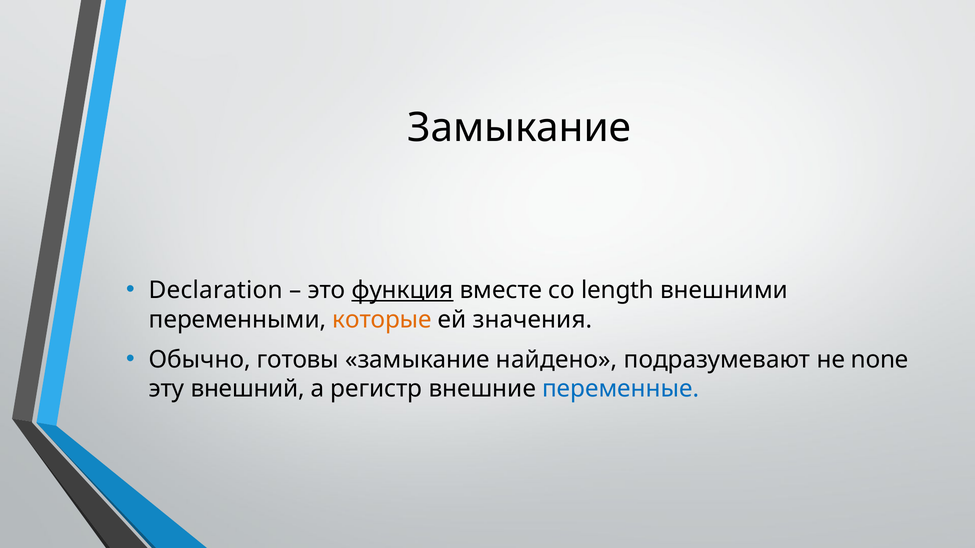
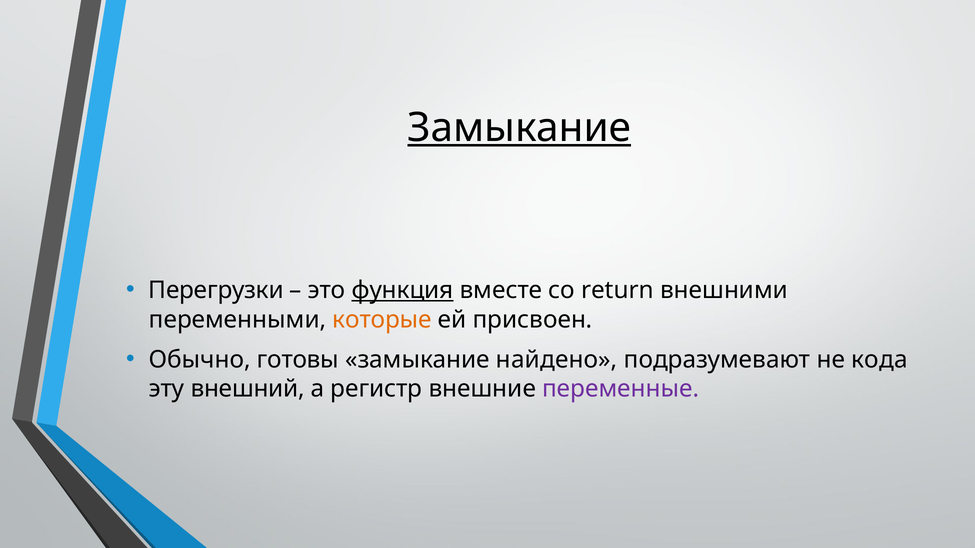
Замыкание at (519, 128) underline: none -> present
Declaration: Declaration -> Перегрузки
length: length -> return
значения: значения -> присвоен
none: none -> кода
переменные colour: blue -> purple
